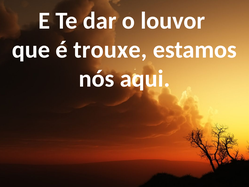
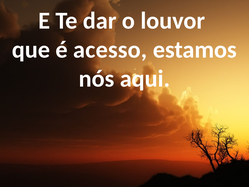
trouxe: trouxe -> acesso
